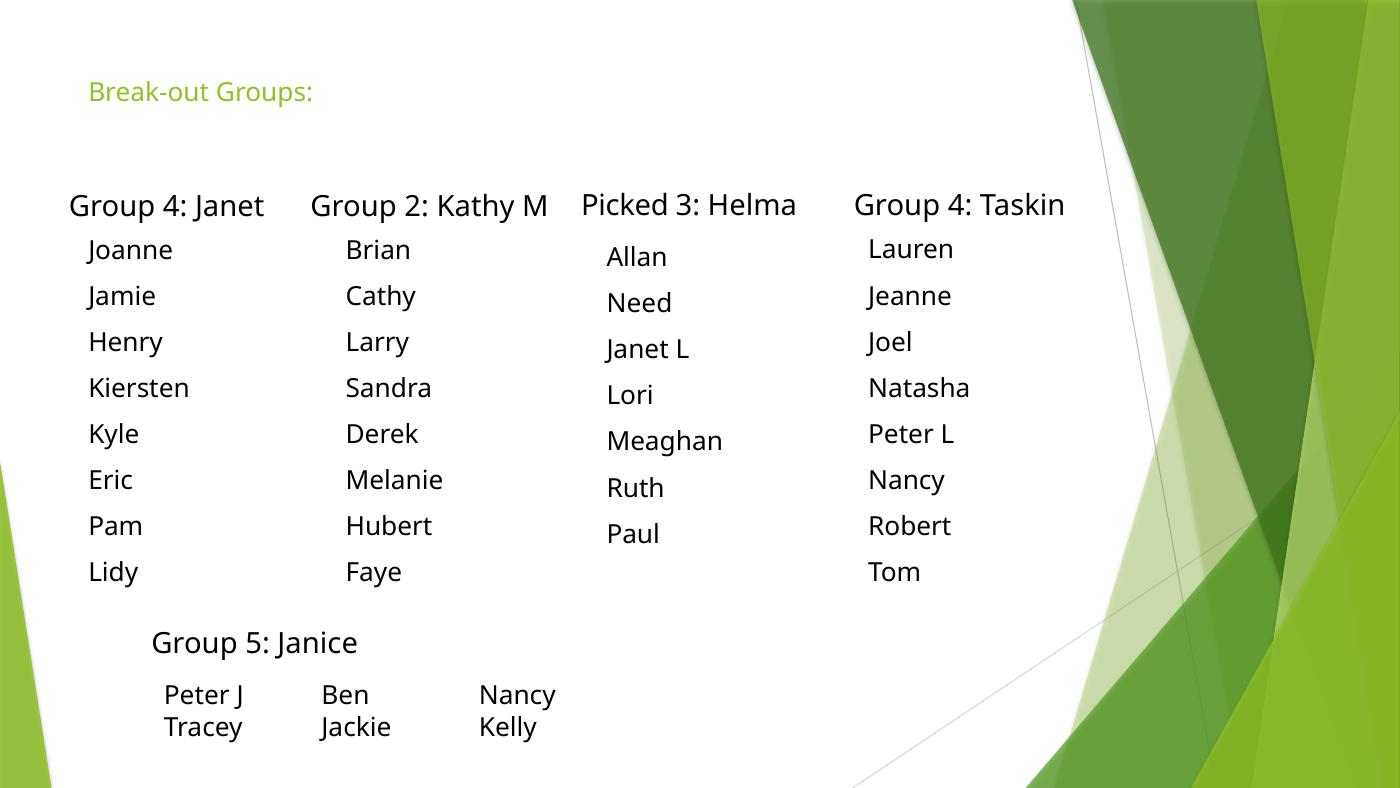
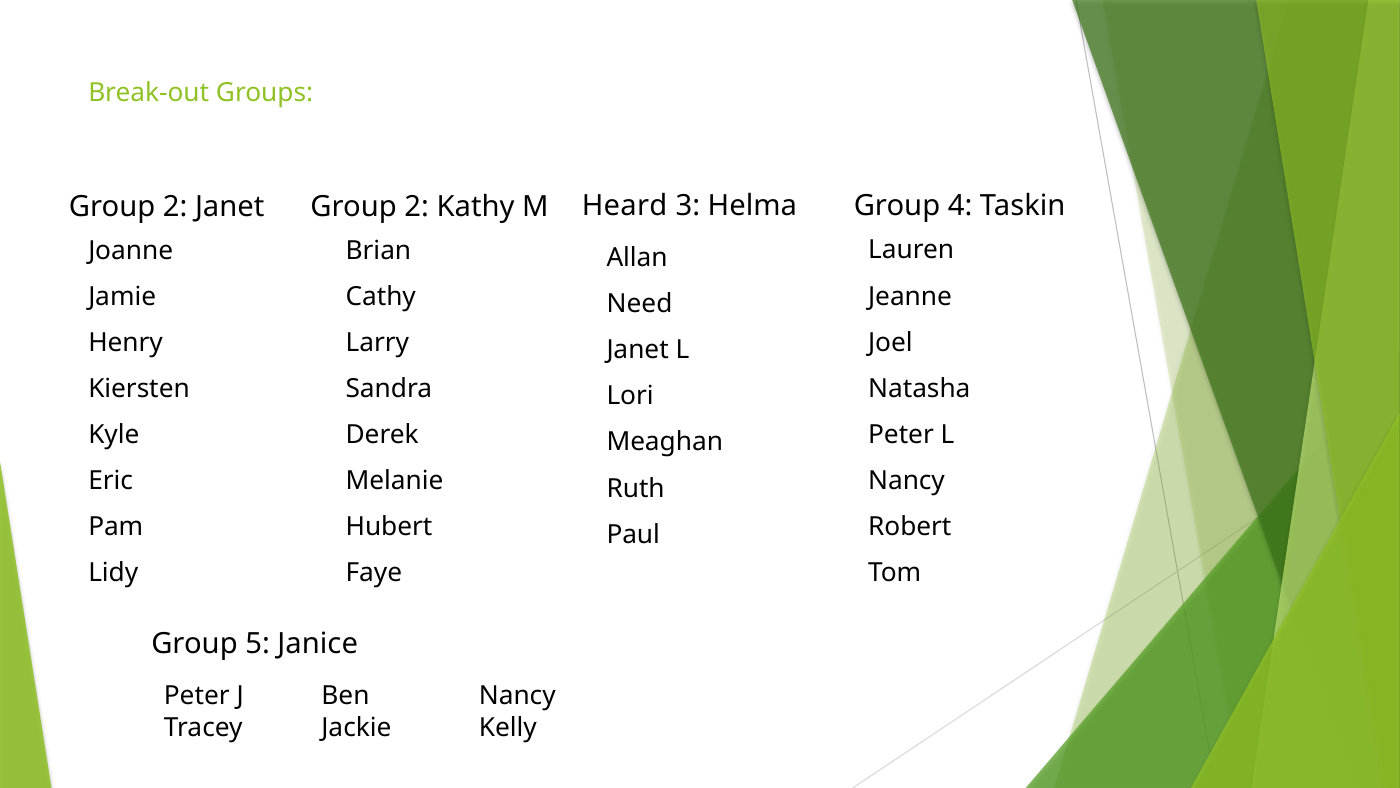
Picked: Picked -> Heard
4 at (175, 207): 4 -> 2
